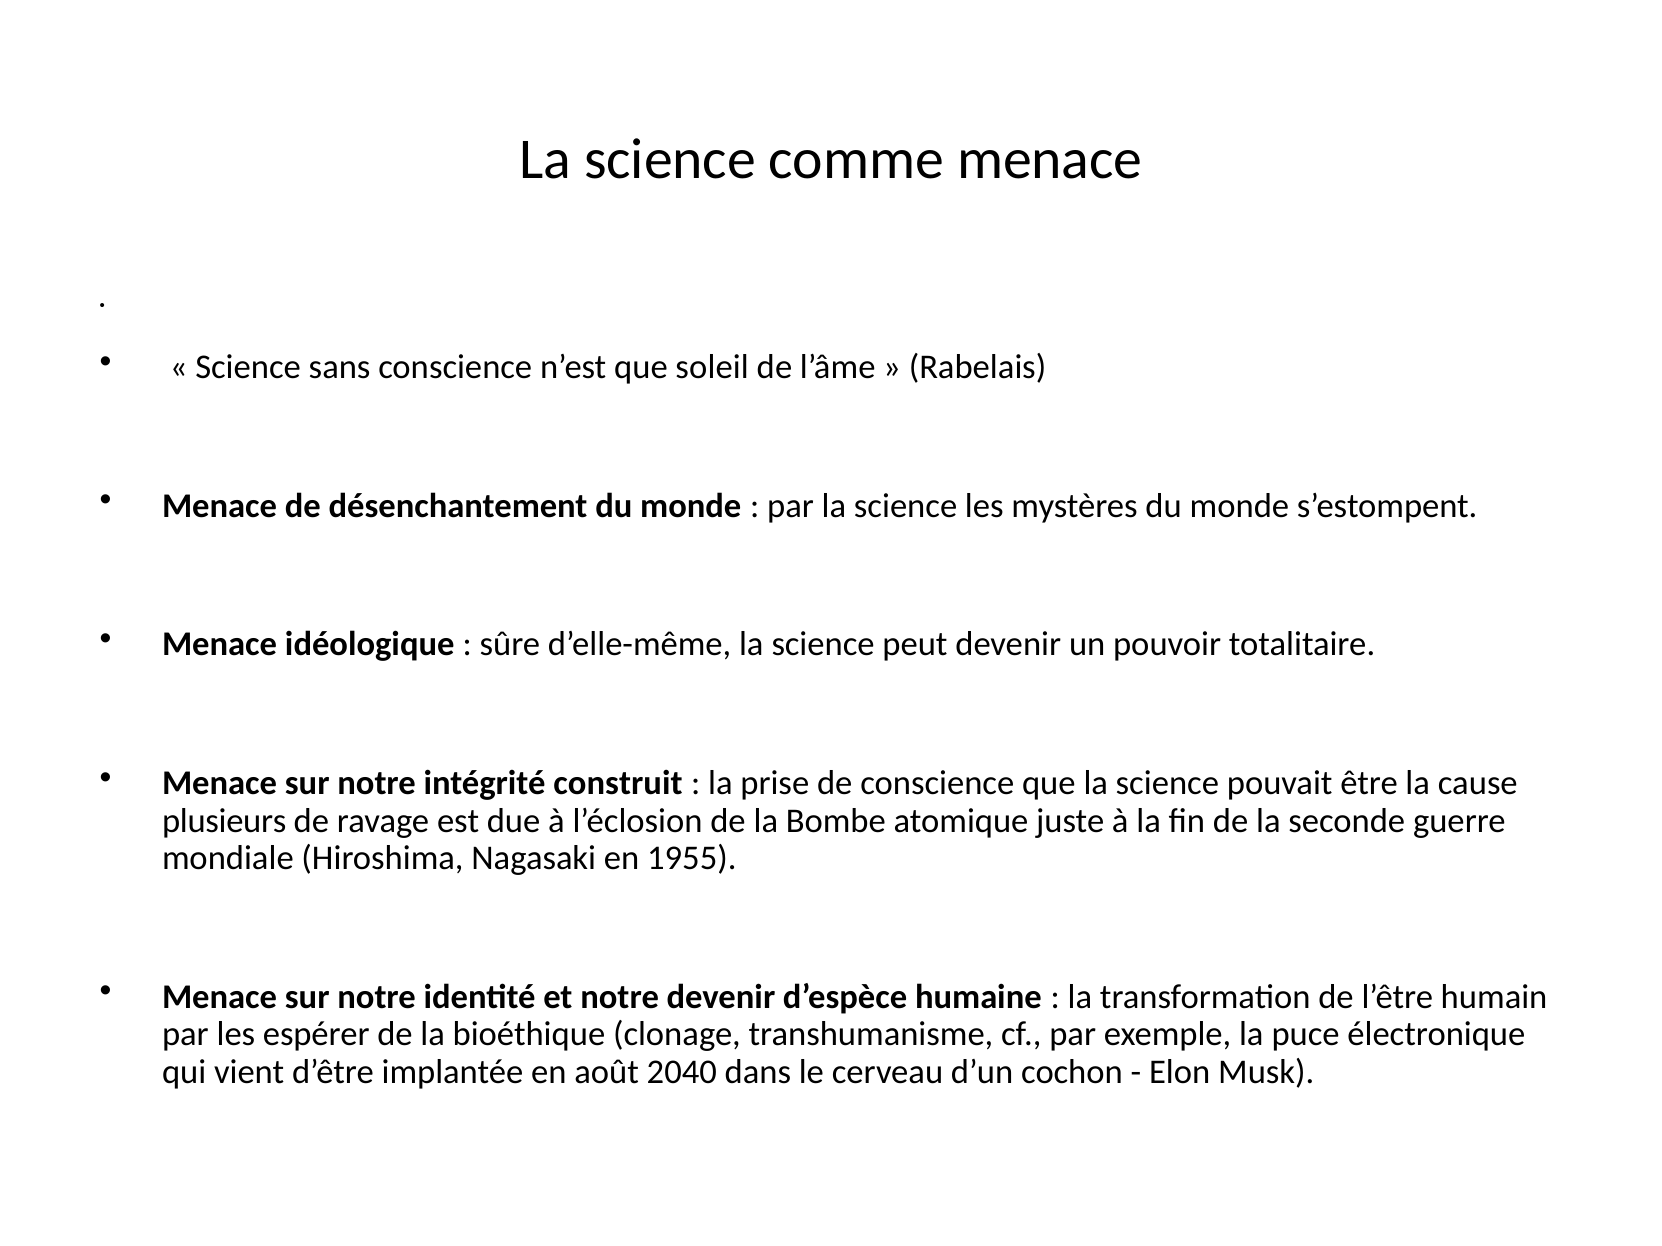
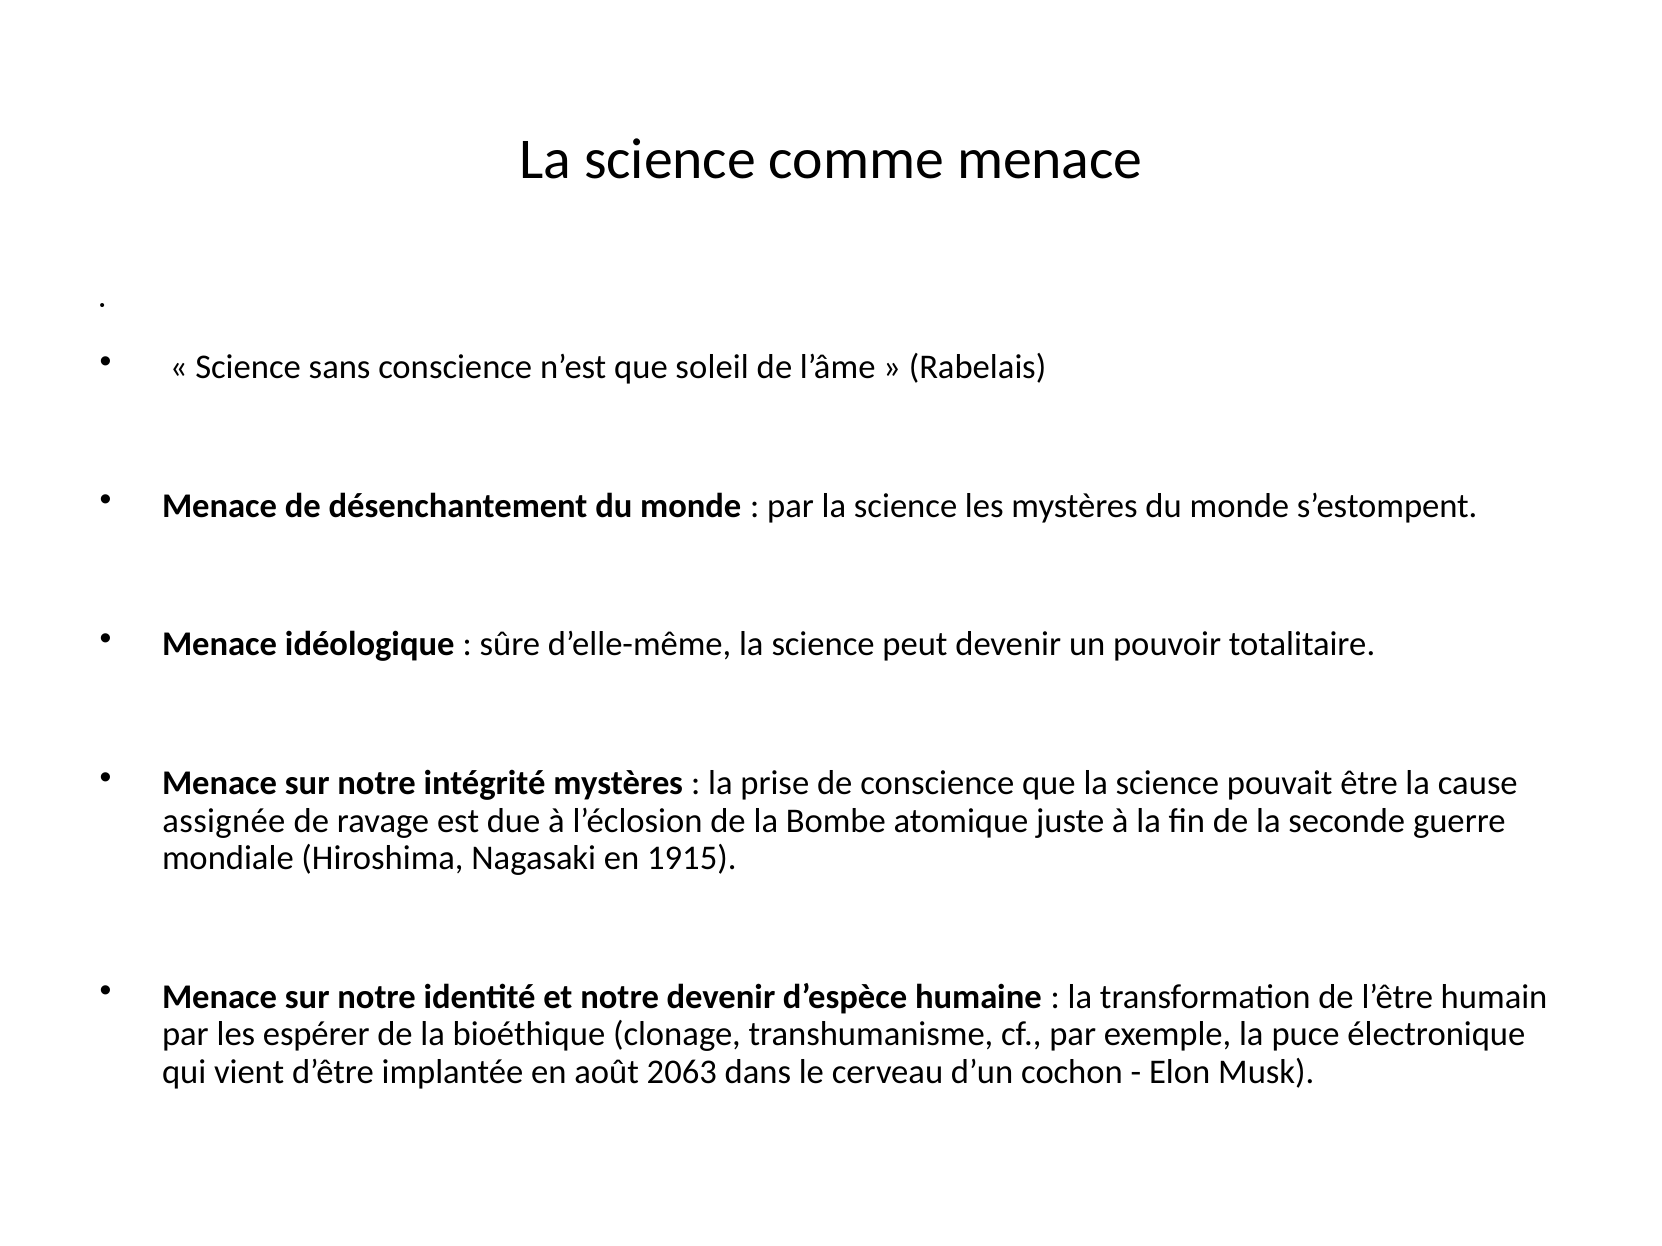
intégrité construit: construit -> mystères
plusieurs: plusieurs -> assignée
1955: 1955 -> 1915
2040: 2040 -> 2063
